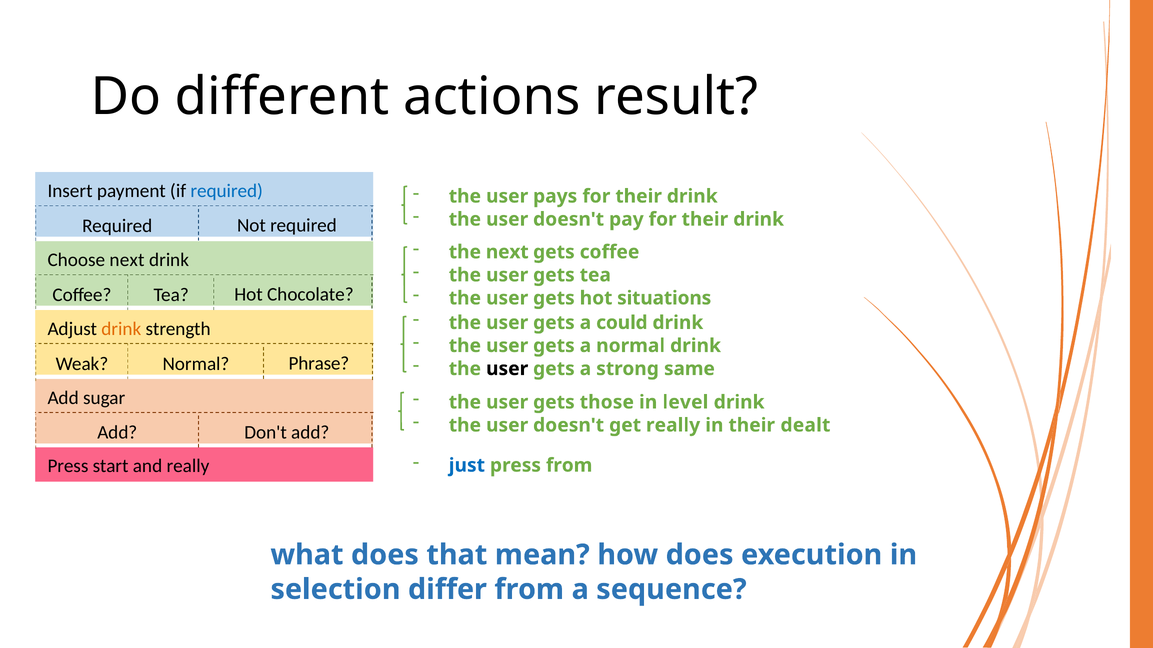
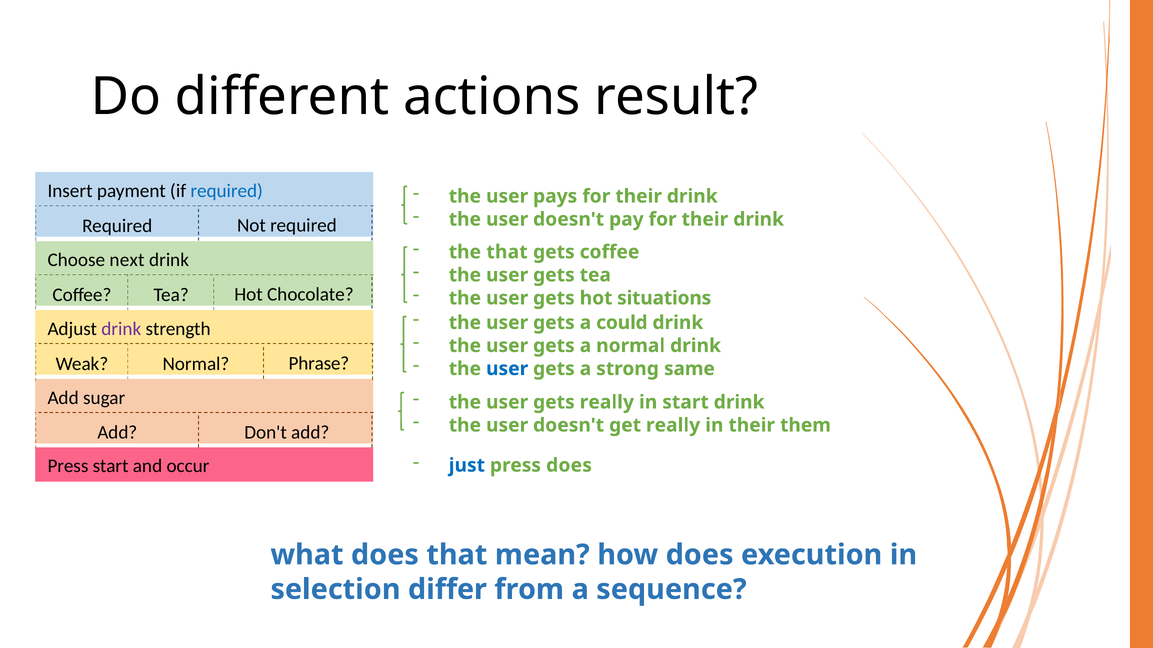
the next: next -> that
drink at (121, 329) colour: orange -> purple
user at (507, 369) colour: black -> blue
gets those: those -> really
in level: level -> start
dealt: dealt -> them
press from: from -> does
and really: really -> occur
